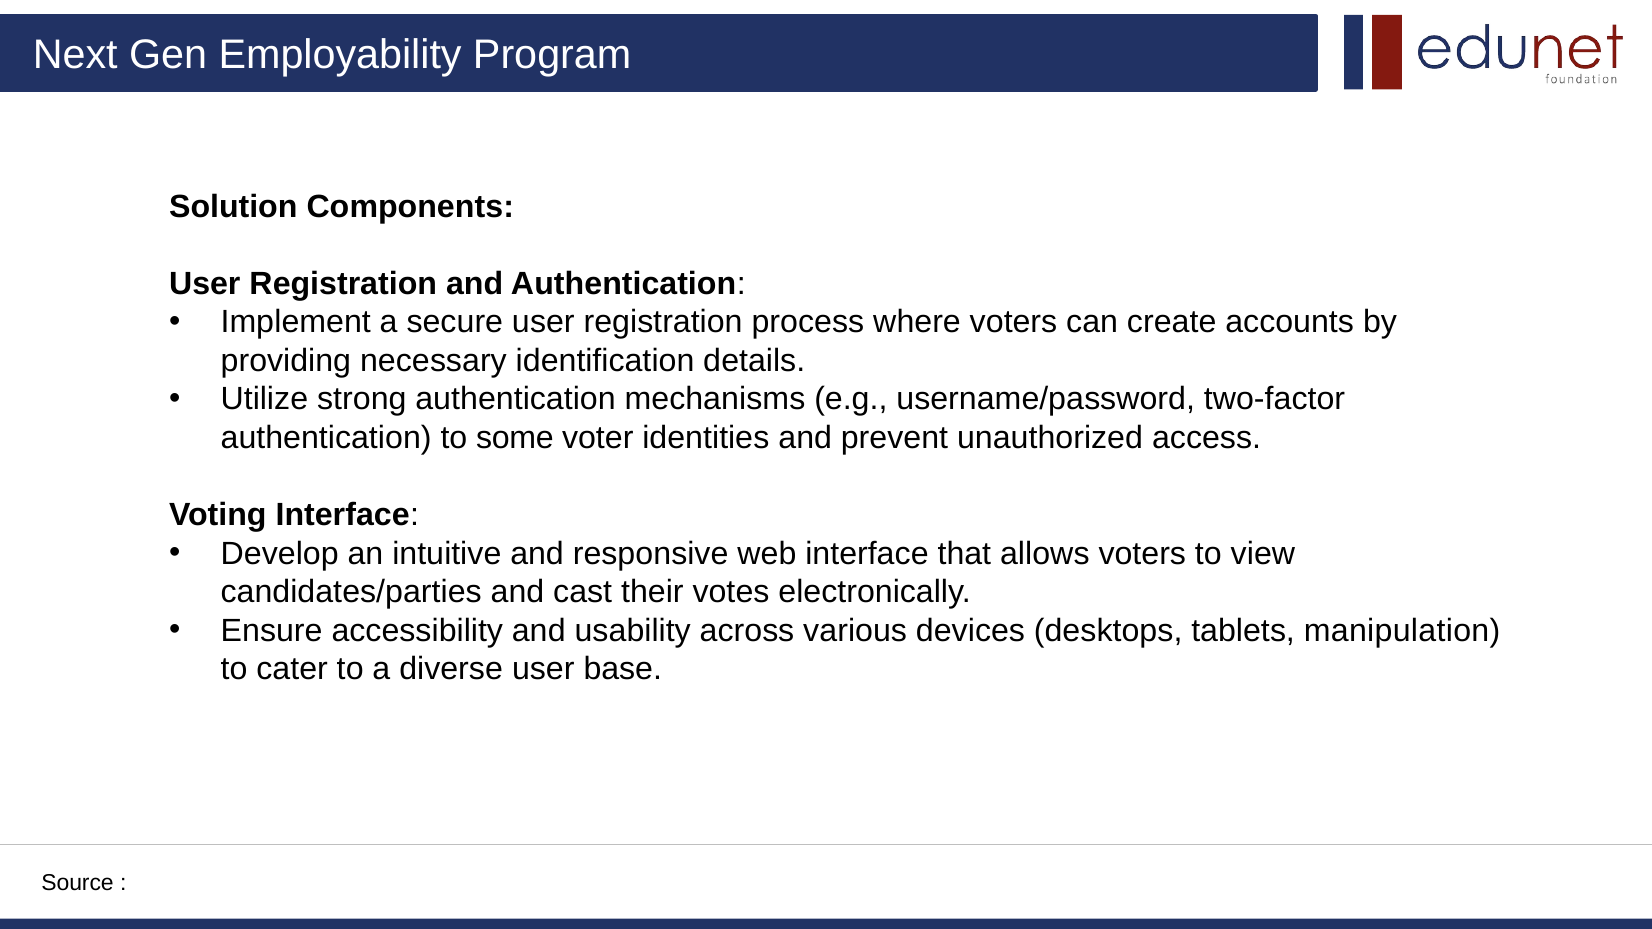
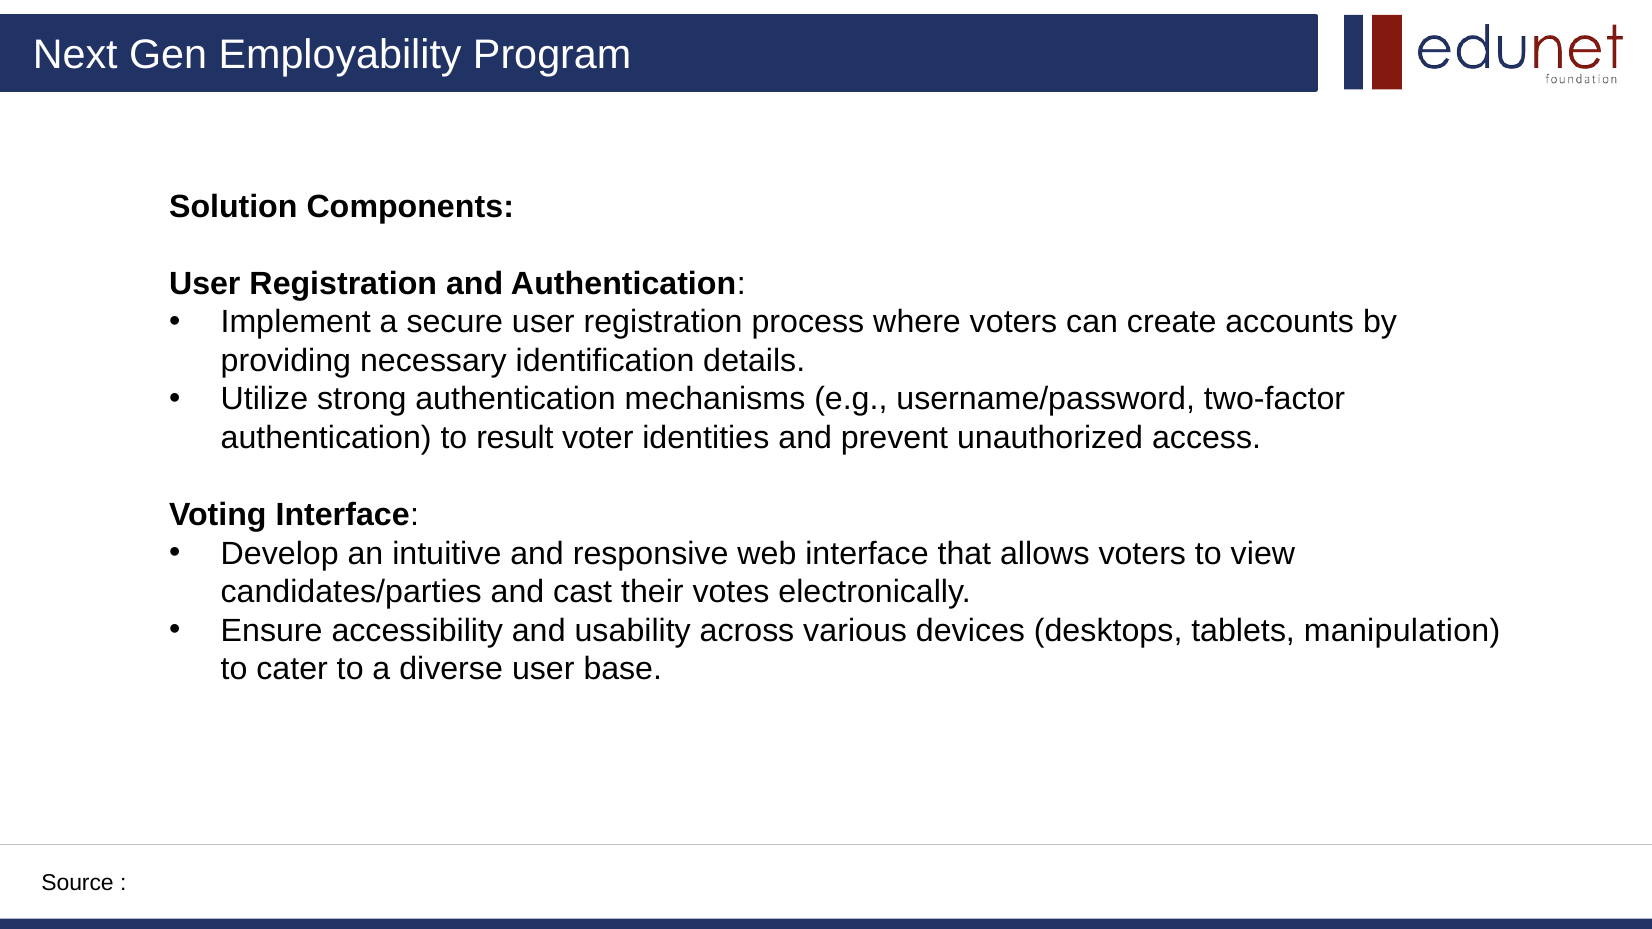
some: some -> result
